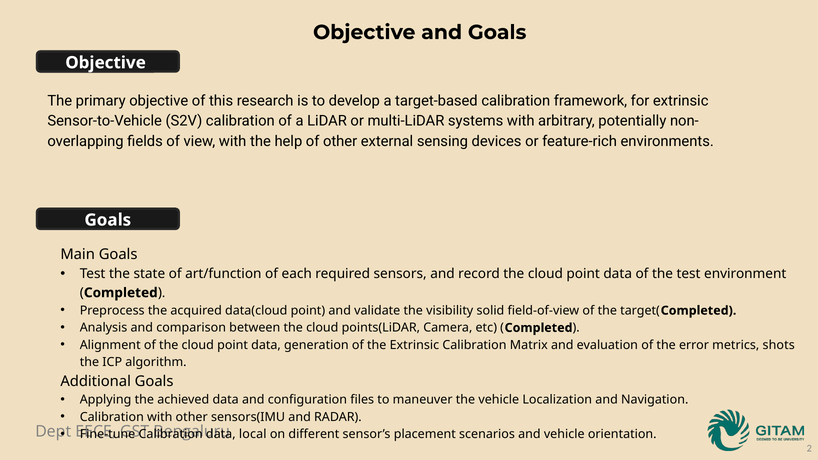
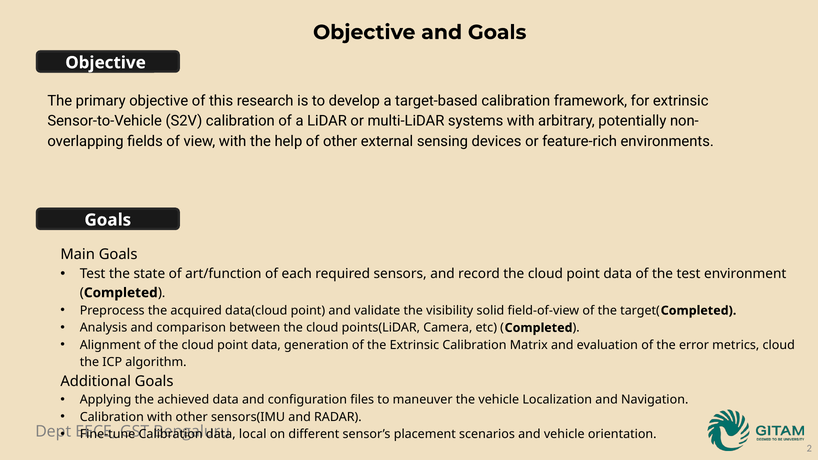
metrics shots: shots -> cloud
